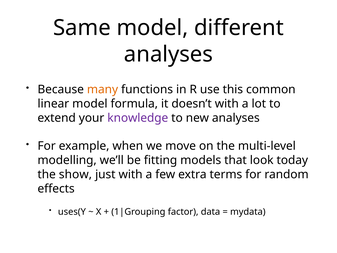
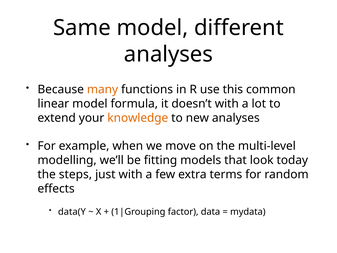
knowledge colour: purple -> orange
show: show -> steps
uses(Y: uses(Y -> data(Y
